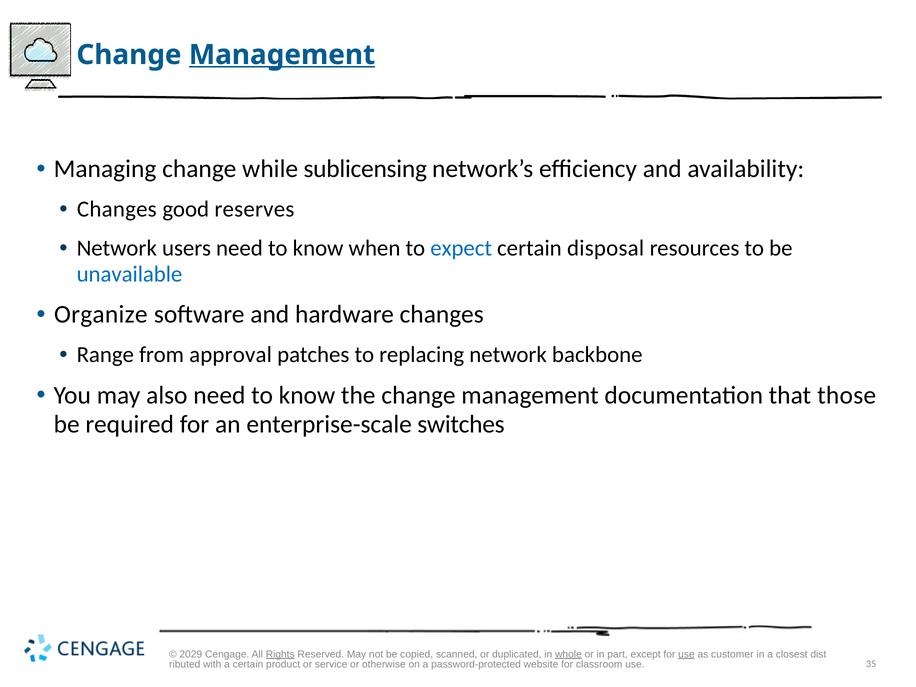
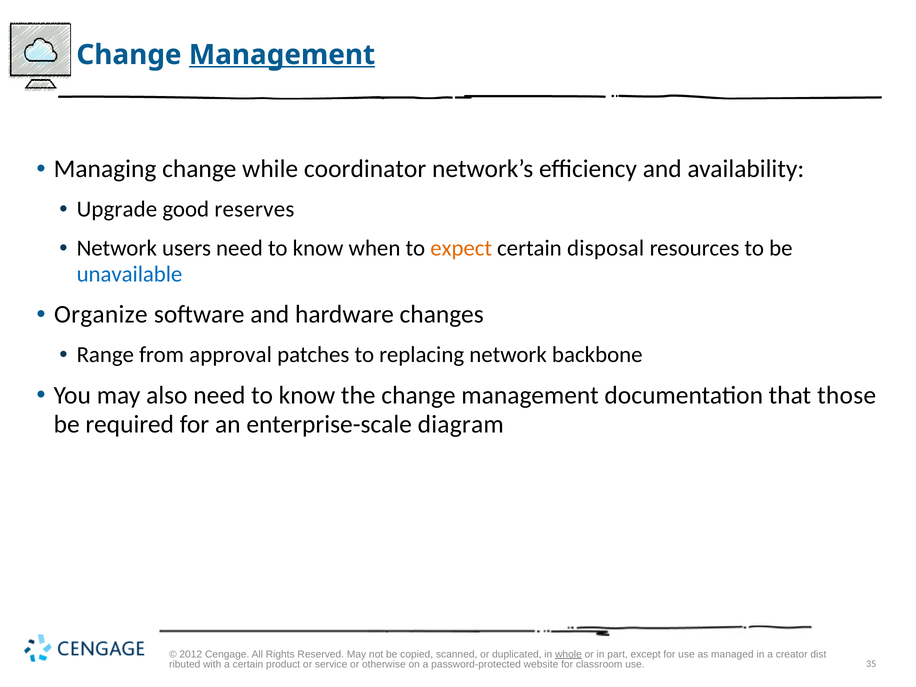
sublicensing: sublicensing -> coordinator
Changes at (117, 209): Changes -> Upgrade
expect colour: blue -> orange
switches: switches -> diagram
2029: 2029 -> 2012
Rights underline: present -> none
use at (686, 654) underline: present -> none
customer: customer -> managed
closest: closest -> creator
